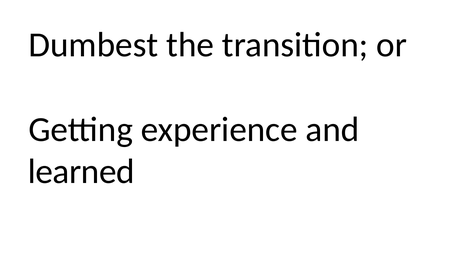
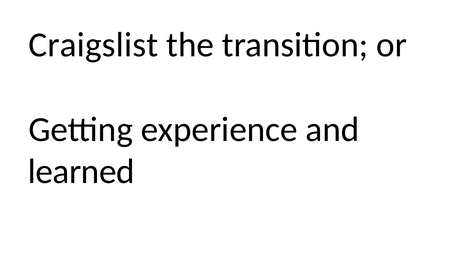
Dumbest: Dumbest -> Craigslist
